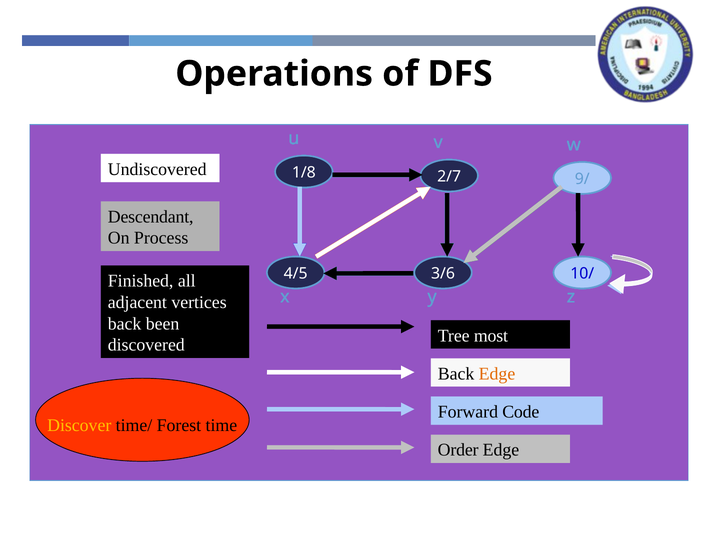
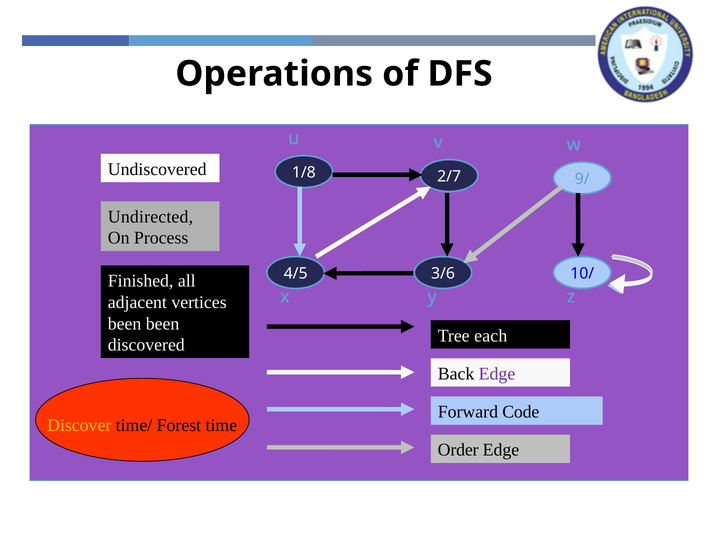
Descendant: Descendant -> Undirected
back at (125, 324): back -> been
most: most -> each
Edge at (497, 374) colour: orange -> purple
